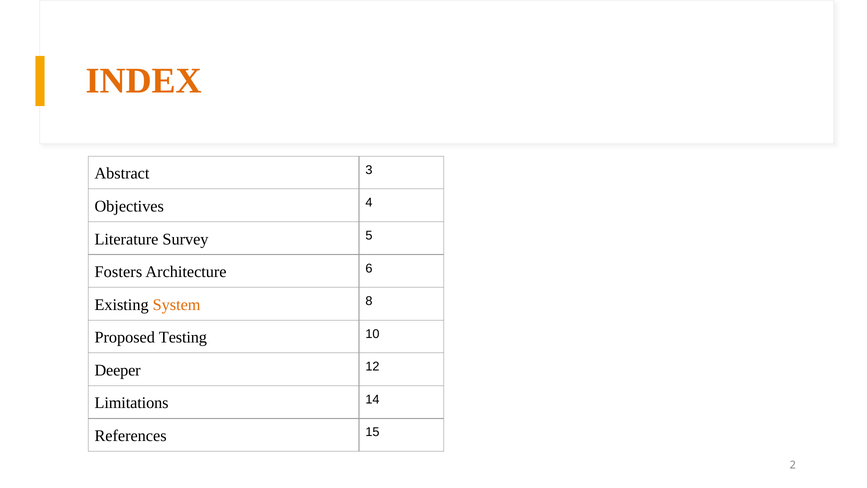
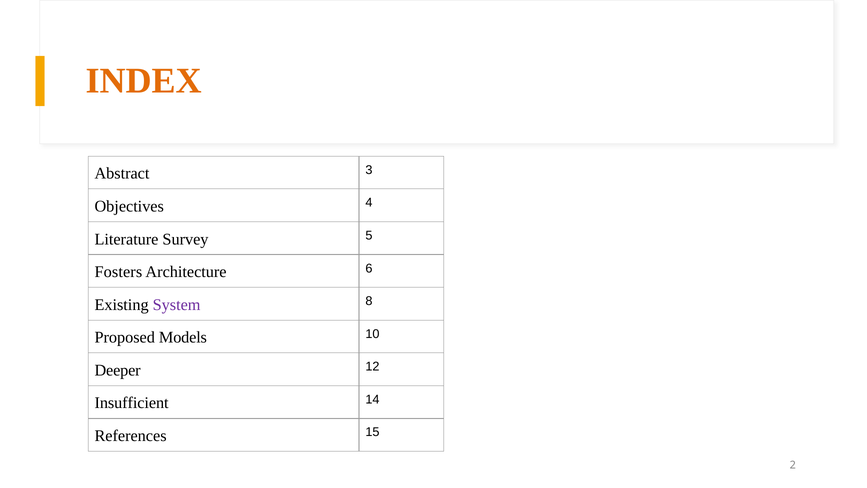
System colour: orange -> purple
Testing: Testing -> Models
Limitations: Limitations -> Insufficient
